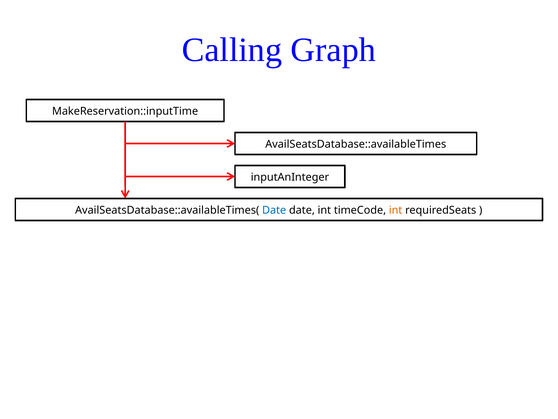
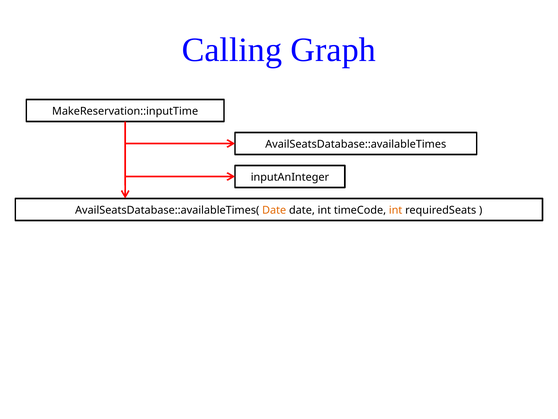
Date at (274, 210) colour: blue -> orange
